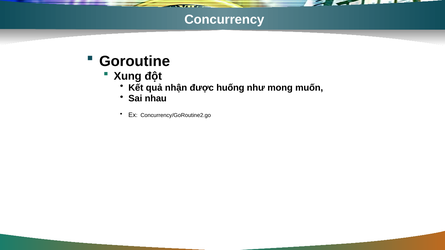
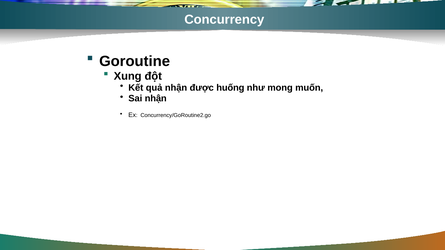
Sai nhau: nhau -> nhận
